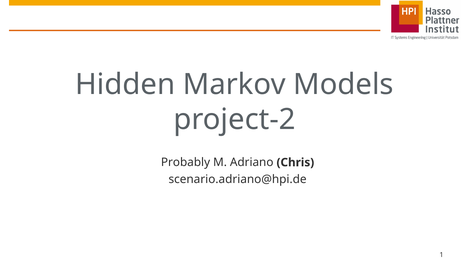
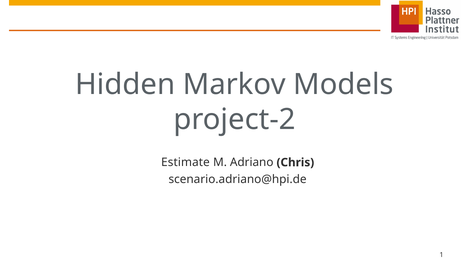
Probably: Probably -> Estimate
